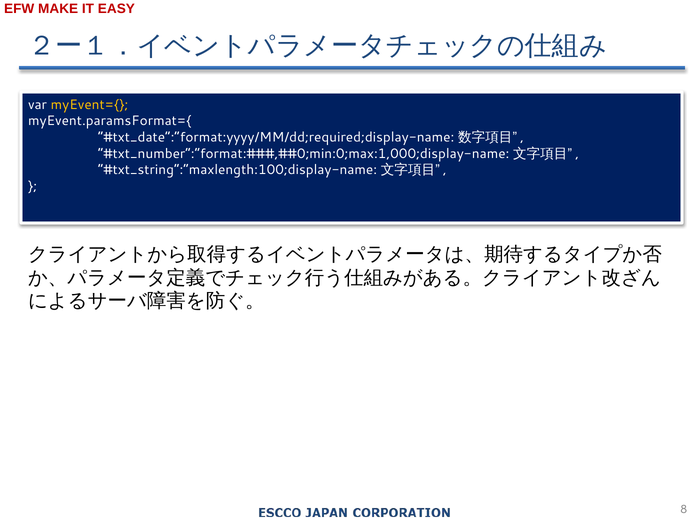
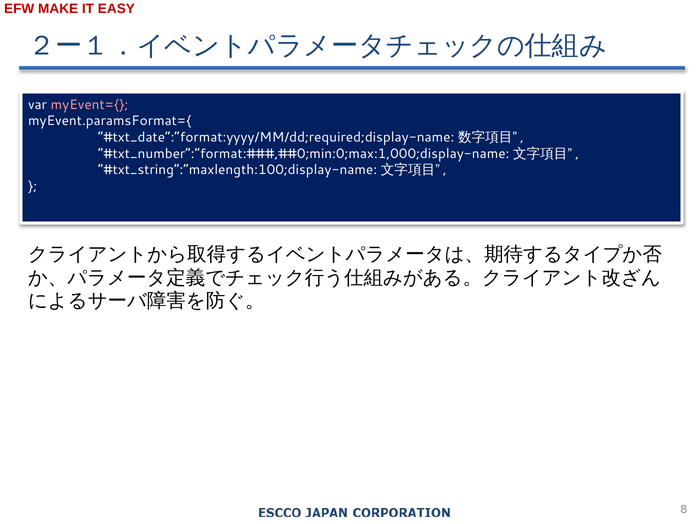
myEvent={ colour: yellow -> pink
